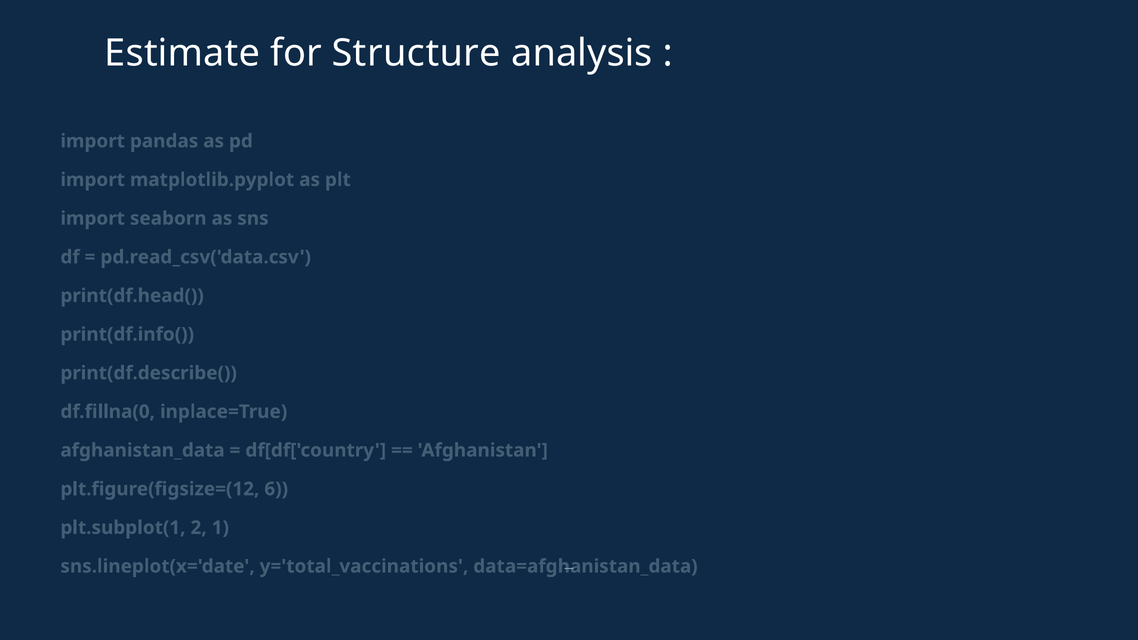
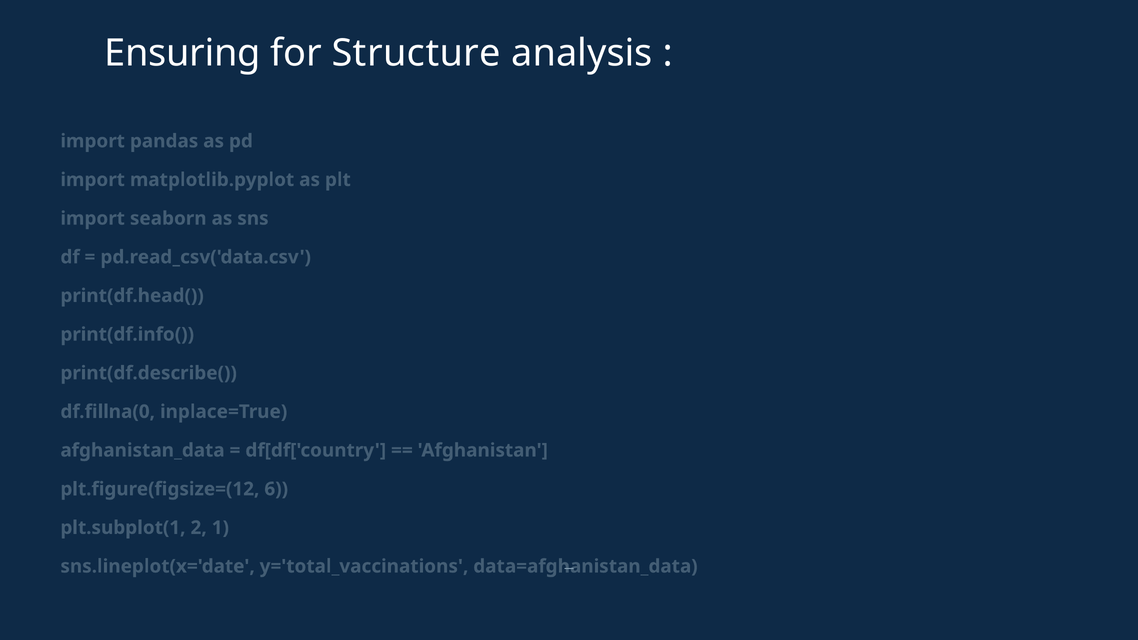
Estimate: Estimate -> Ensuring
